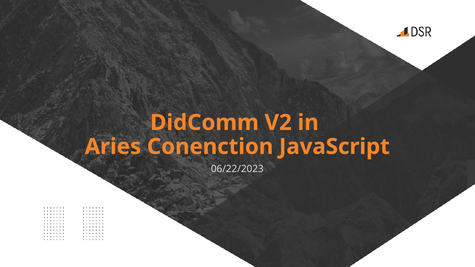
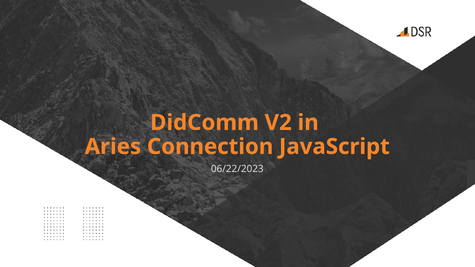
Conenction: Conenction -> Connection
